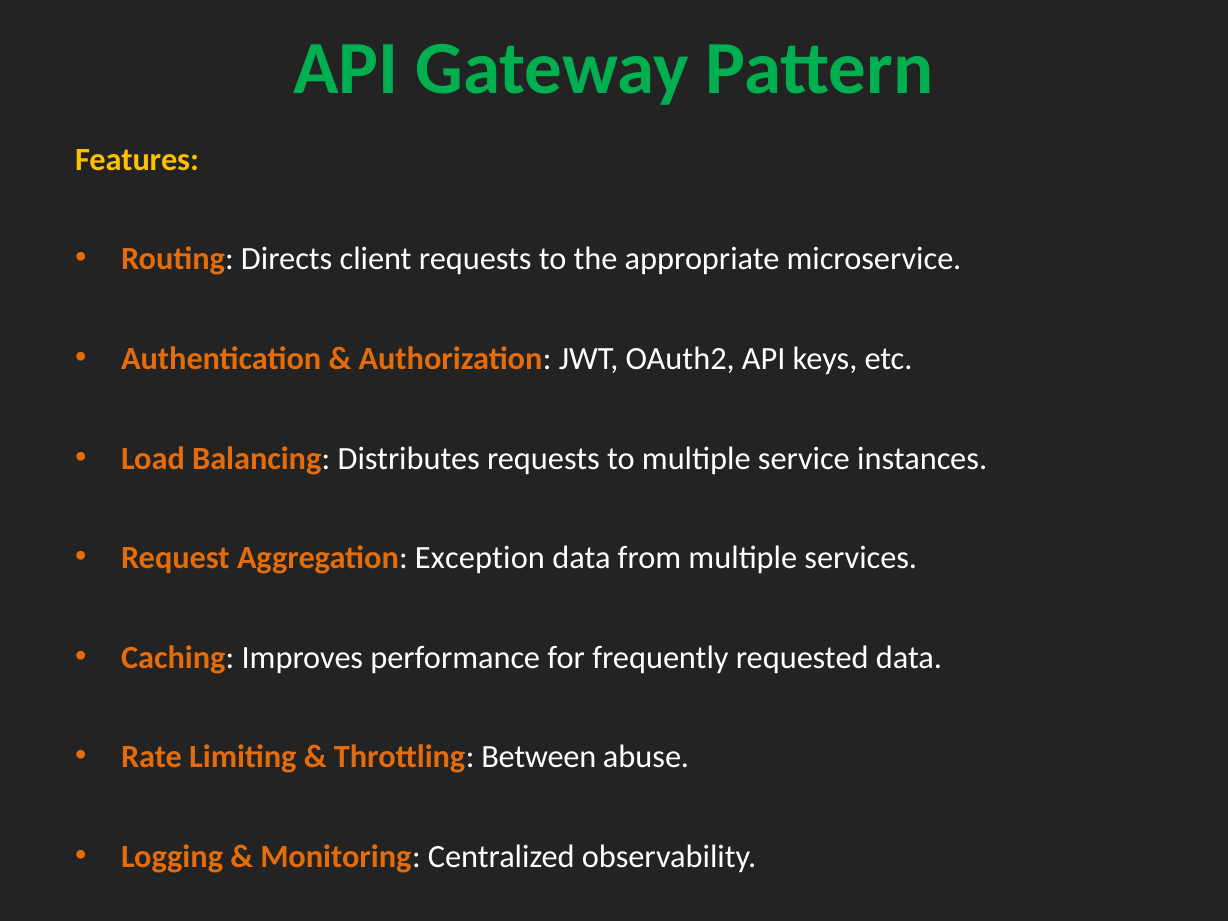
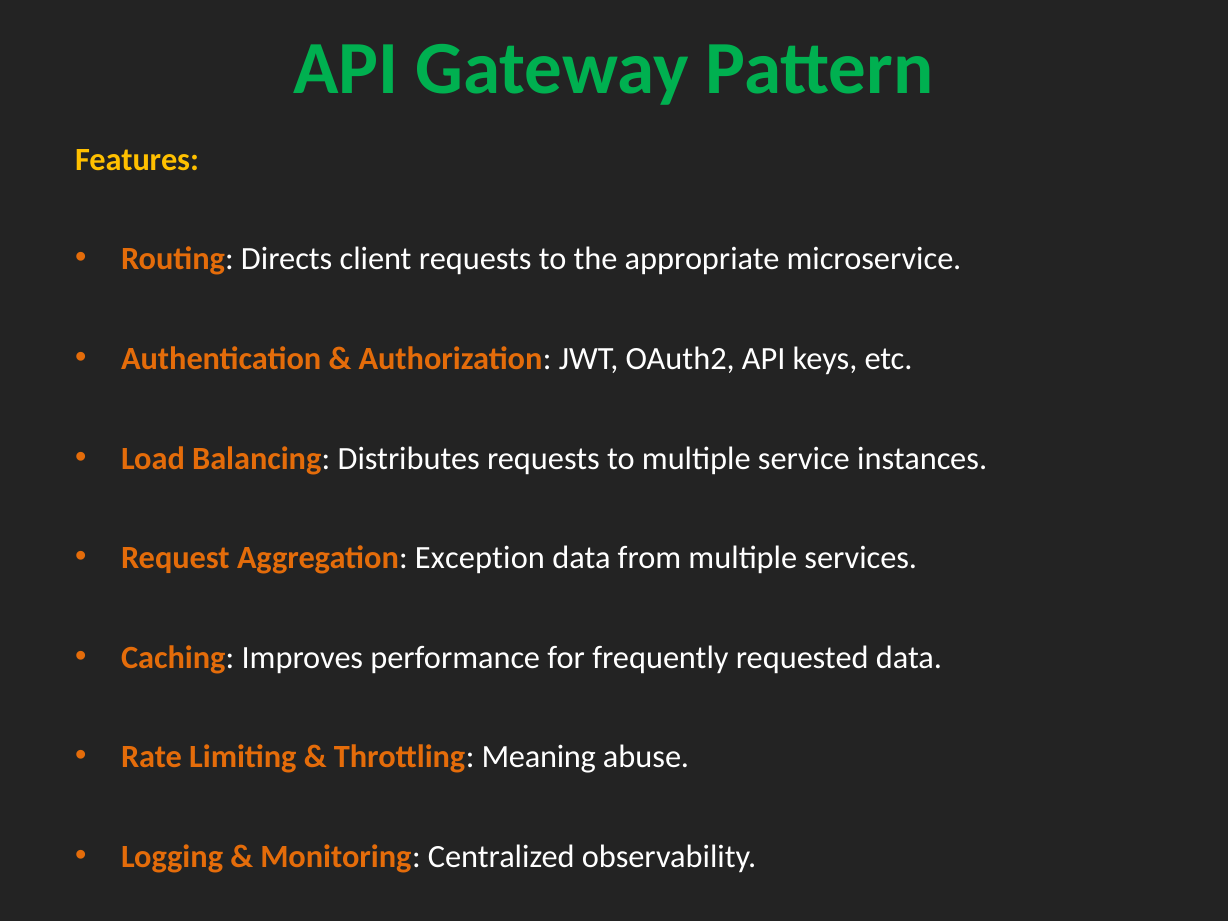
Between: Between -> Meaning
